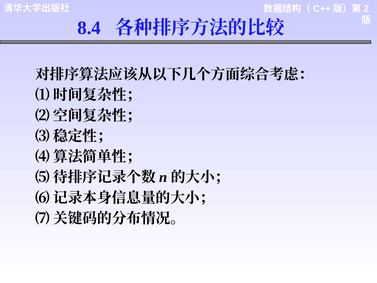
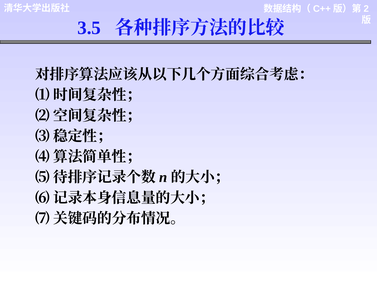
8.4: 8.4 -> 3.5
